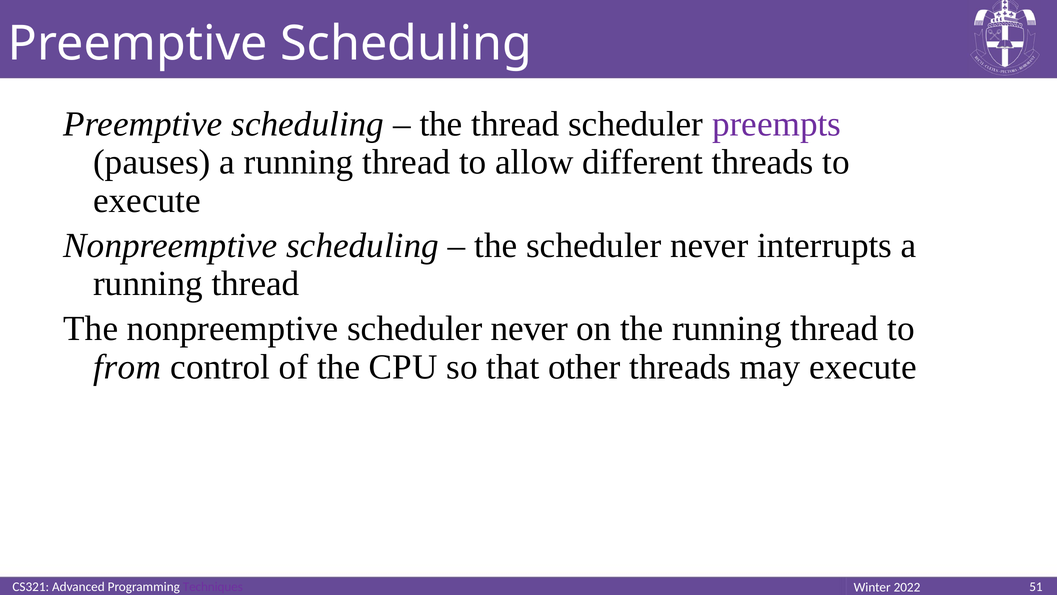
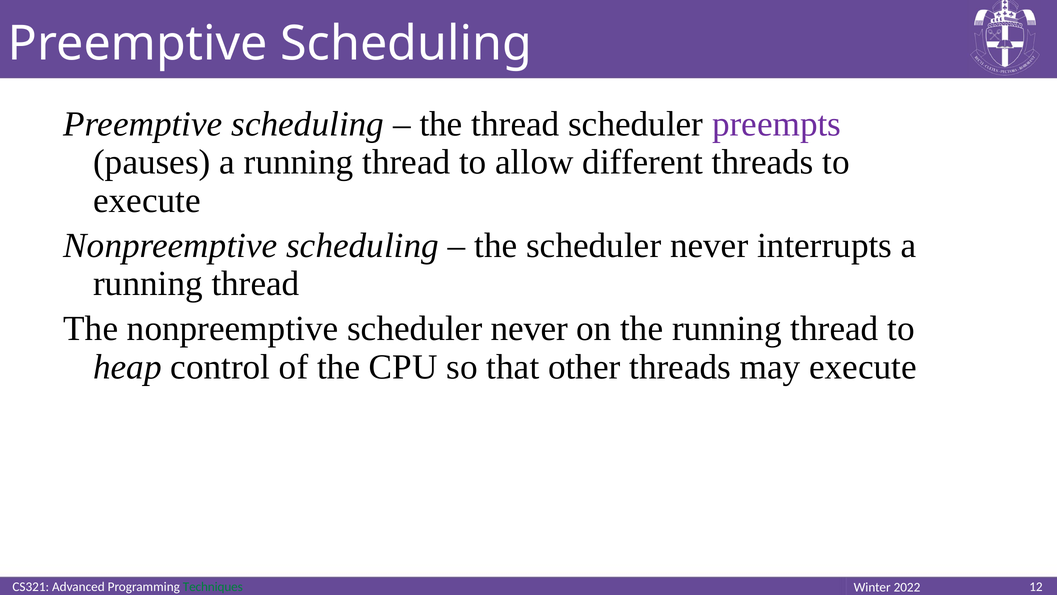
from: from -> heap
Techniques colour: purple -> green
51: 51 -> 12
